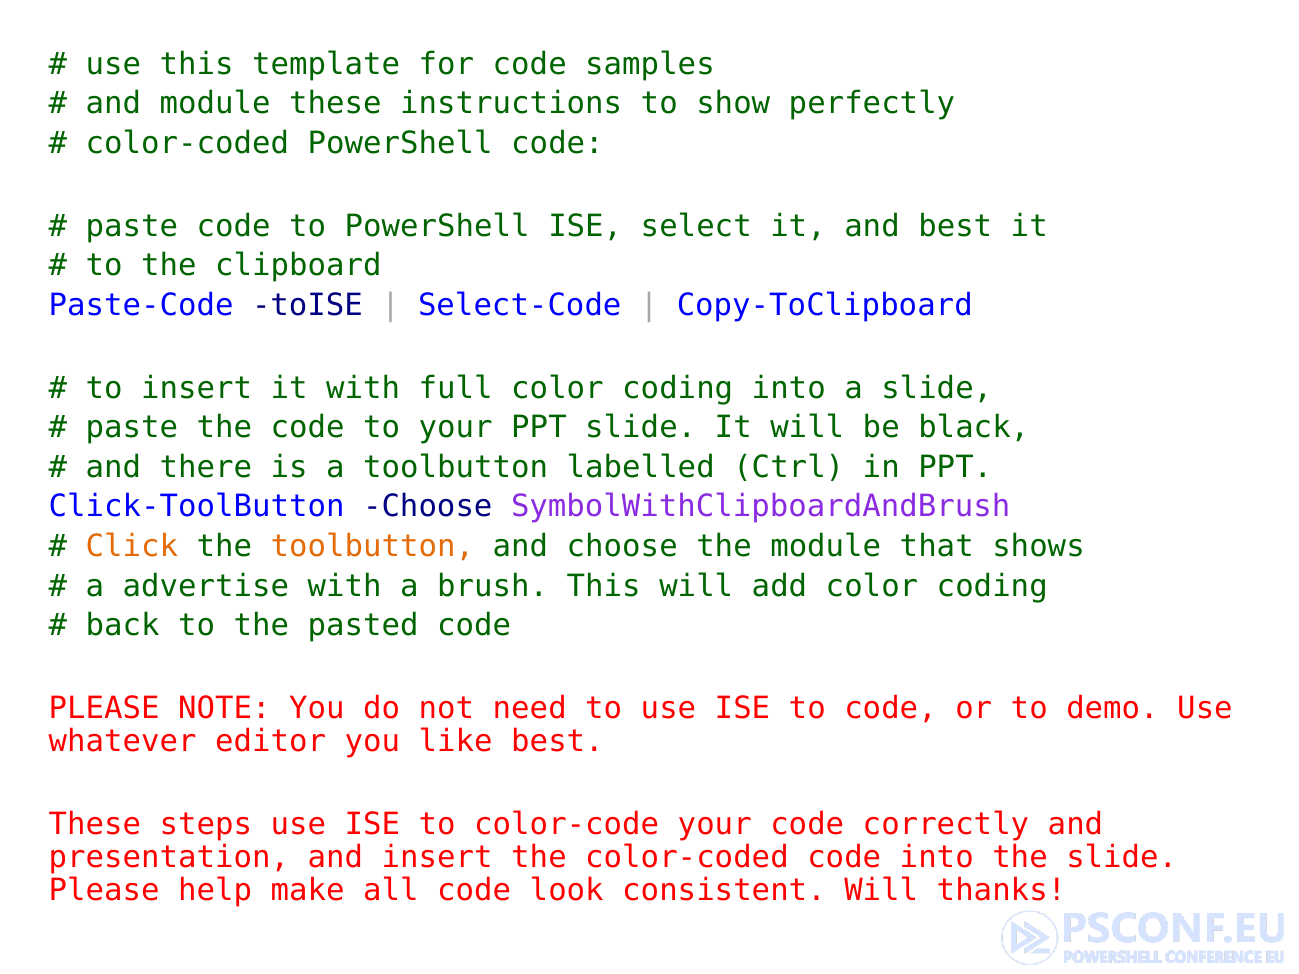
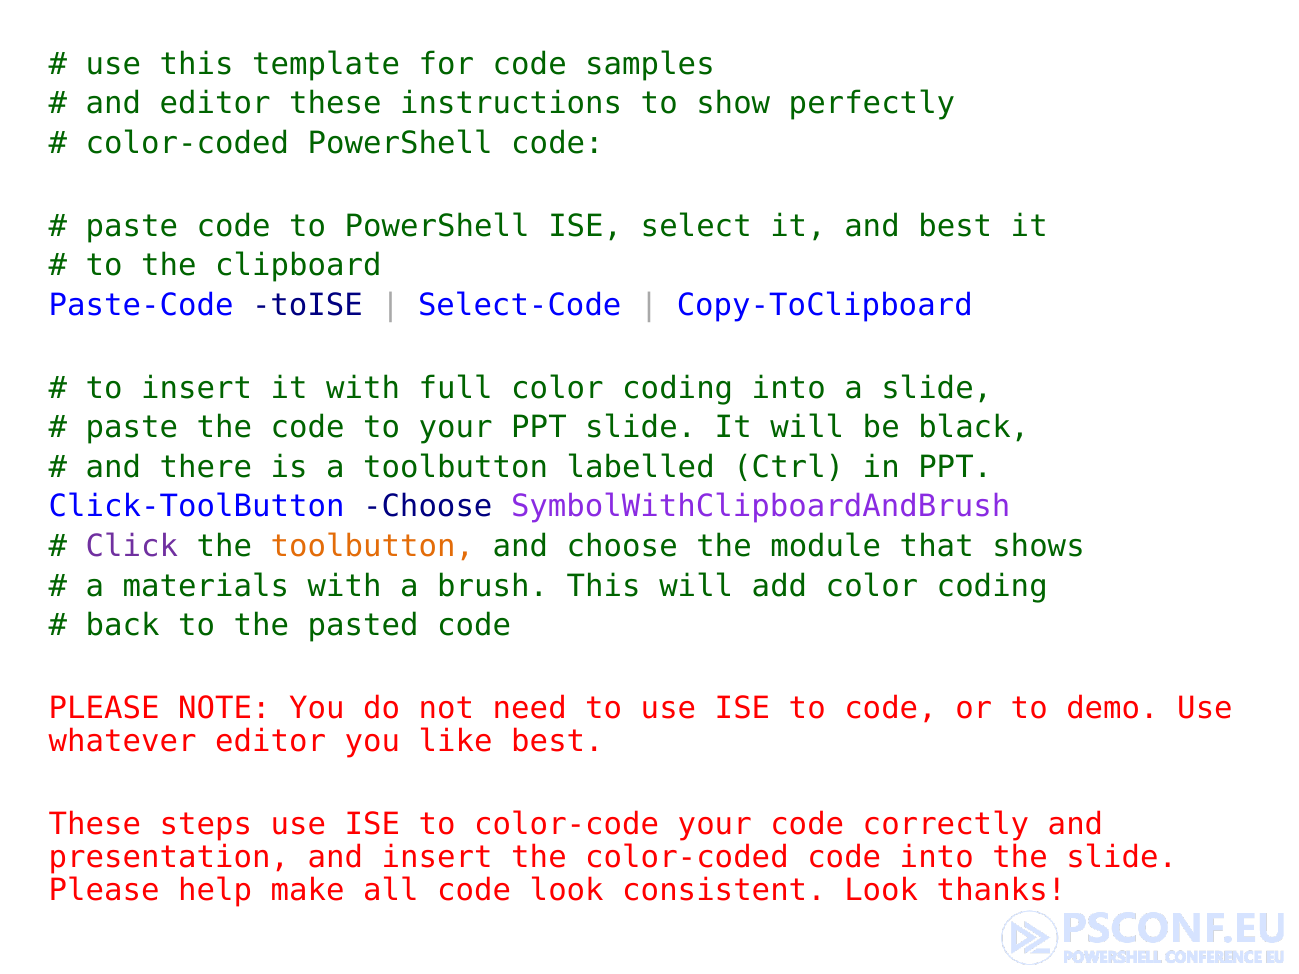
and module: module -> editor
Click colour: orange -> purple
advertise: advertise -> materials
consistent Will: Will -> Look
